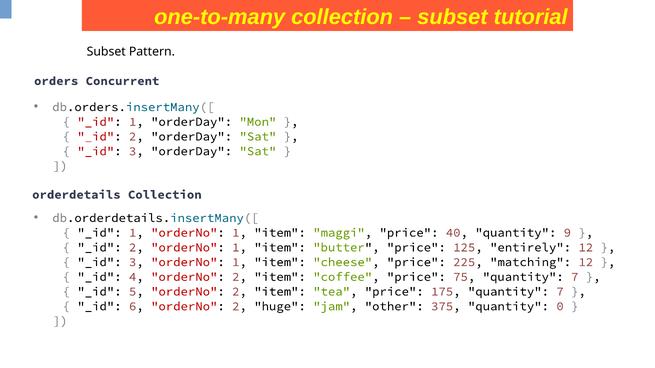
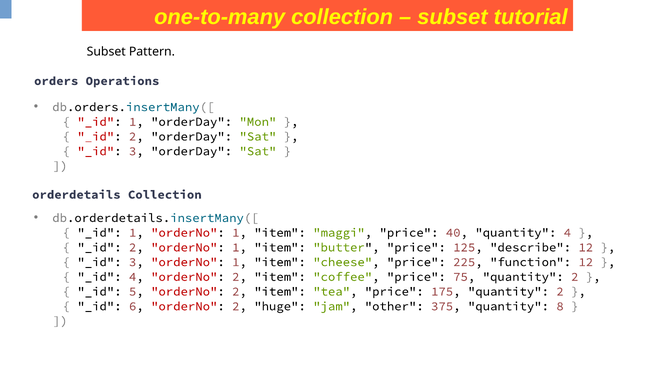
Concurrent: Concurrent -> Operations
quantity 9: 9 -> 4
entirely: entirely -> describe
matching: matching -> function
75 quantity 7: 7 -> 2
175 quantity 7: 7 -> 2
0: 0 -> 8
